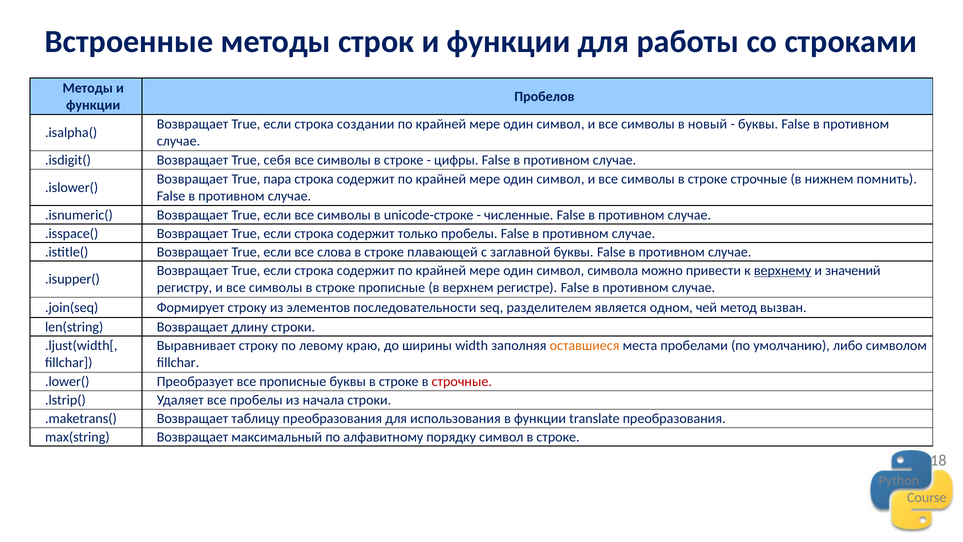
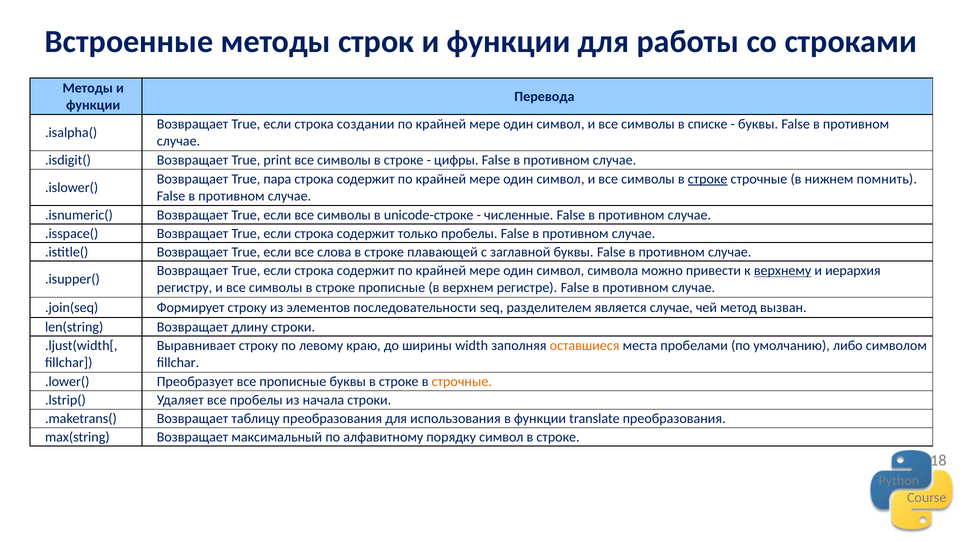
Пробелов: Пробелов -> Перевода
новый: новый -> списке
себя: себя -> print
строке at (708, 179) underline: none -> present
значений: значений -> иерархия
является одном: одном -> случае
строчные at (462, 381) colour: red -> orange
